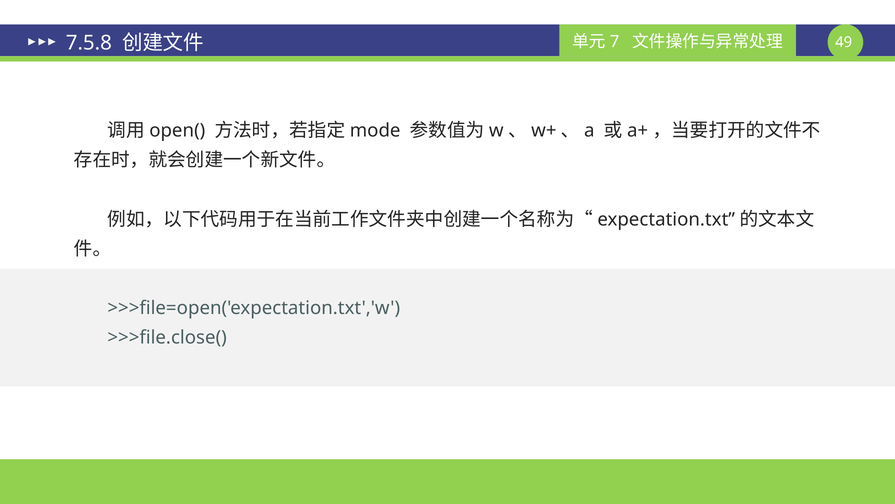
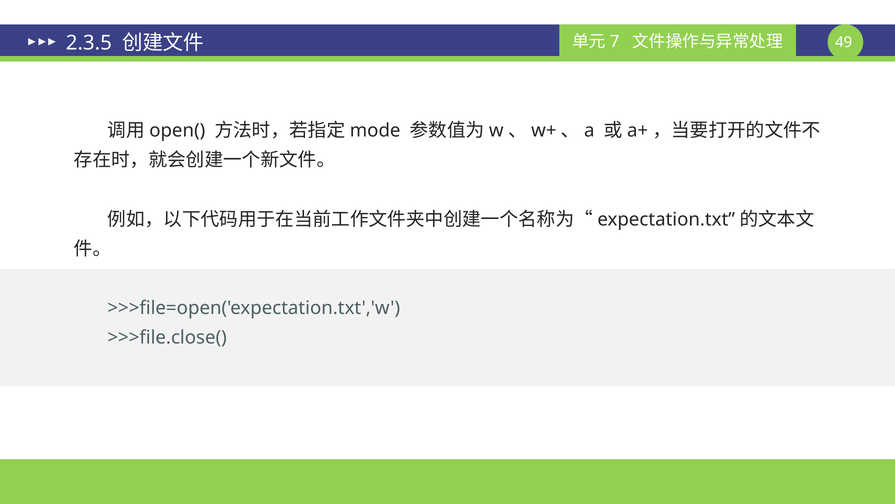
7.5.8: 7.5.8 -> 2.3.5
